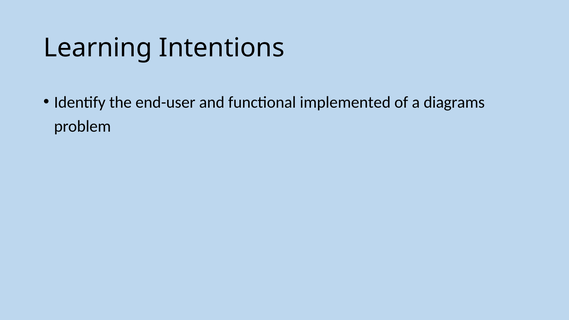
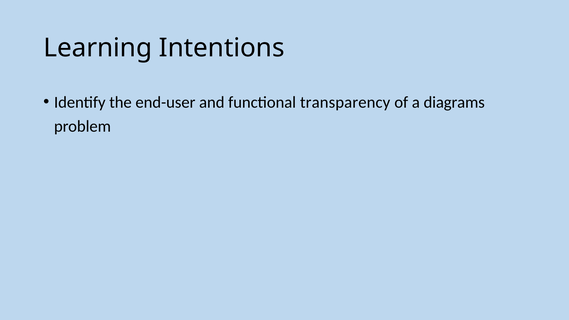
implemented: implemented -> transparency
